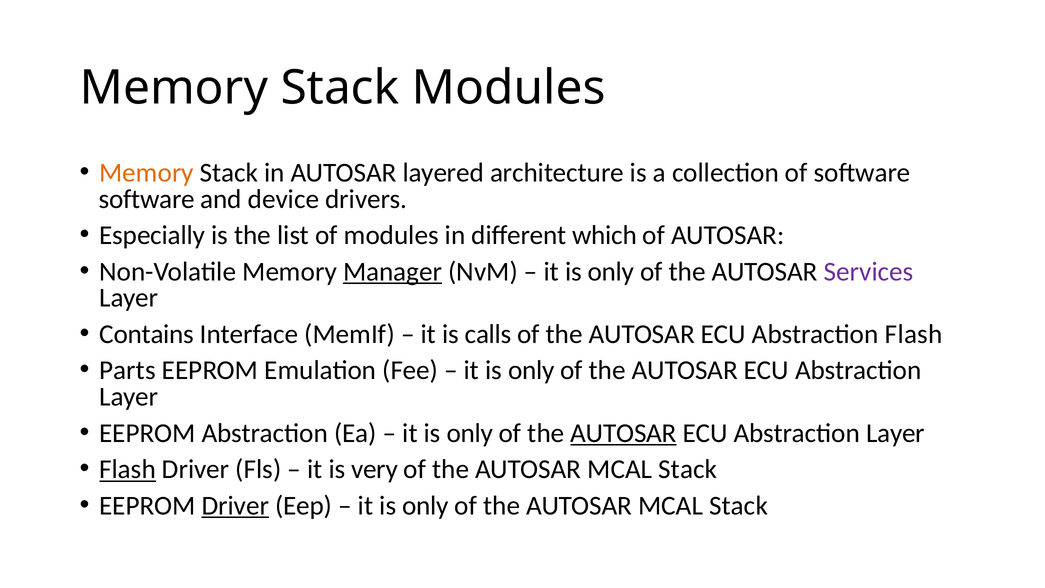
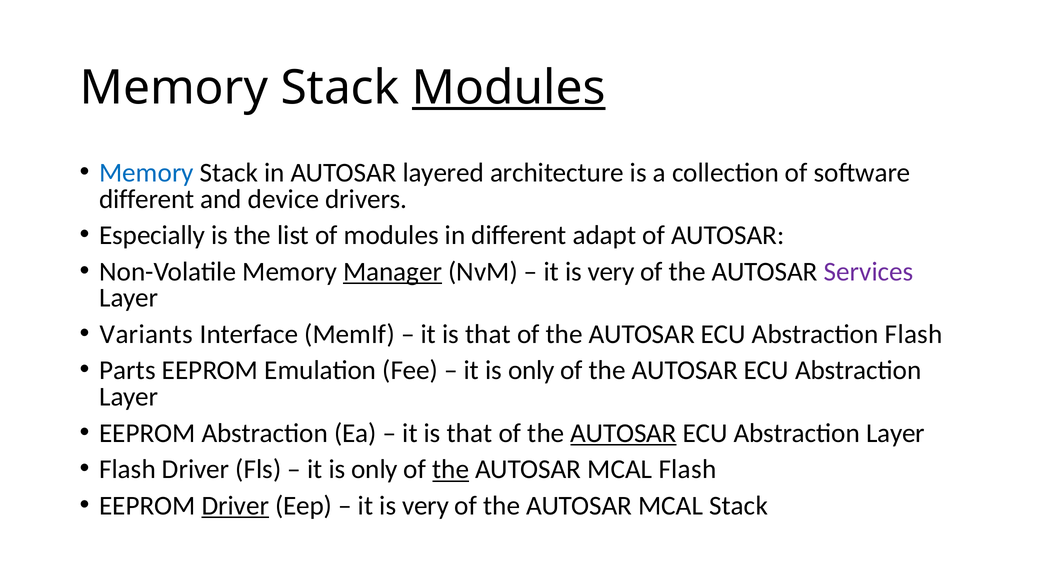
Modules at (509, 88) underline: none -> present
Memory at (147, 173) colour: orange -> blue
software at (147, 199): software -> different
which: which -> adapt
only at (611, 271): only -> very
Contains: Contains -> Variants
calls at (488, 334): calls -> that
only at (470, 433): only -> that
Flash at (128, 469) underline: present -> none
very at (375, 469): very -> only
the at (451, 469) underline: none -> present
Stack at (688, 469): Stack -> Flash
only at (425, 505): only -> very
